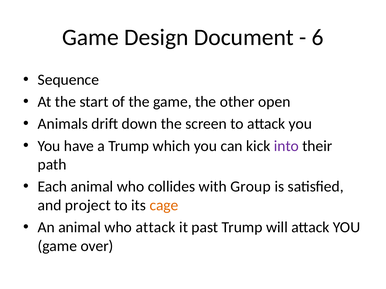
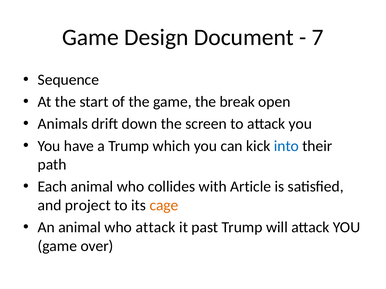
6: 6 -> 7
other: other -> break
into colour: purple -> blue
Group: Group -> Article
